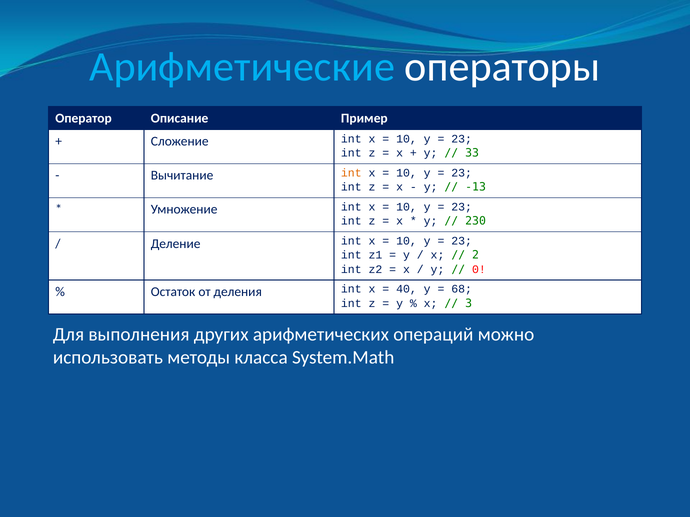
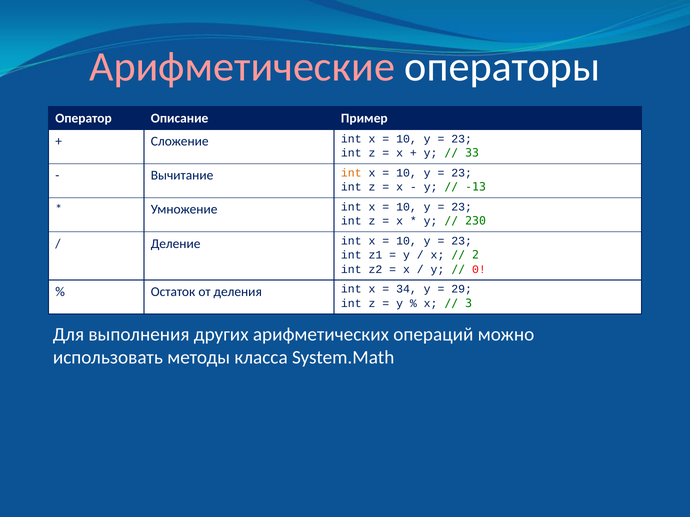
Арифметические colour: light blue -> pink
40: 40 -> 34
68: 68 -> 29
